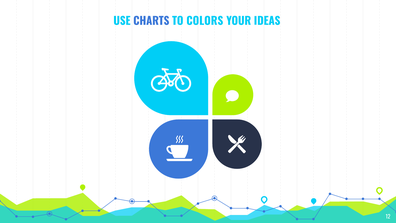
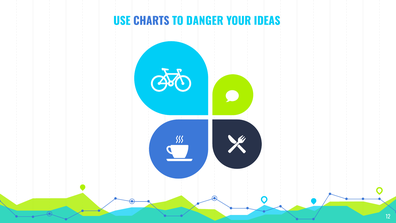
COLORS: COLORS -> DANGER
